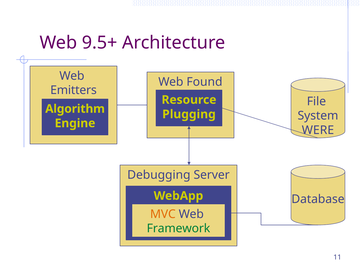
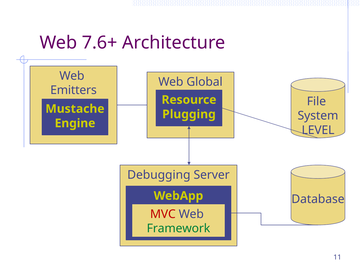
9.5+: 9.5+ -> 7.6+
Found: Found -> Global
Algorithm: Algorithm -> Mustache
WERE: WERE -> LEVEL
MVC colour: orange -> red
